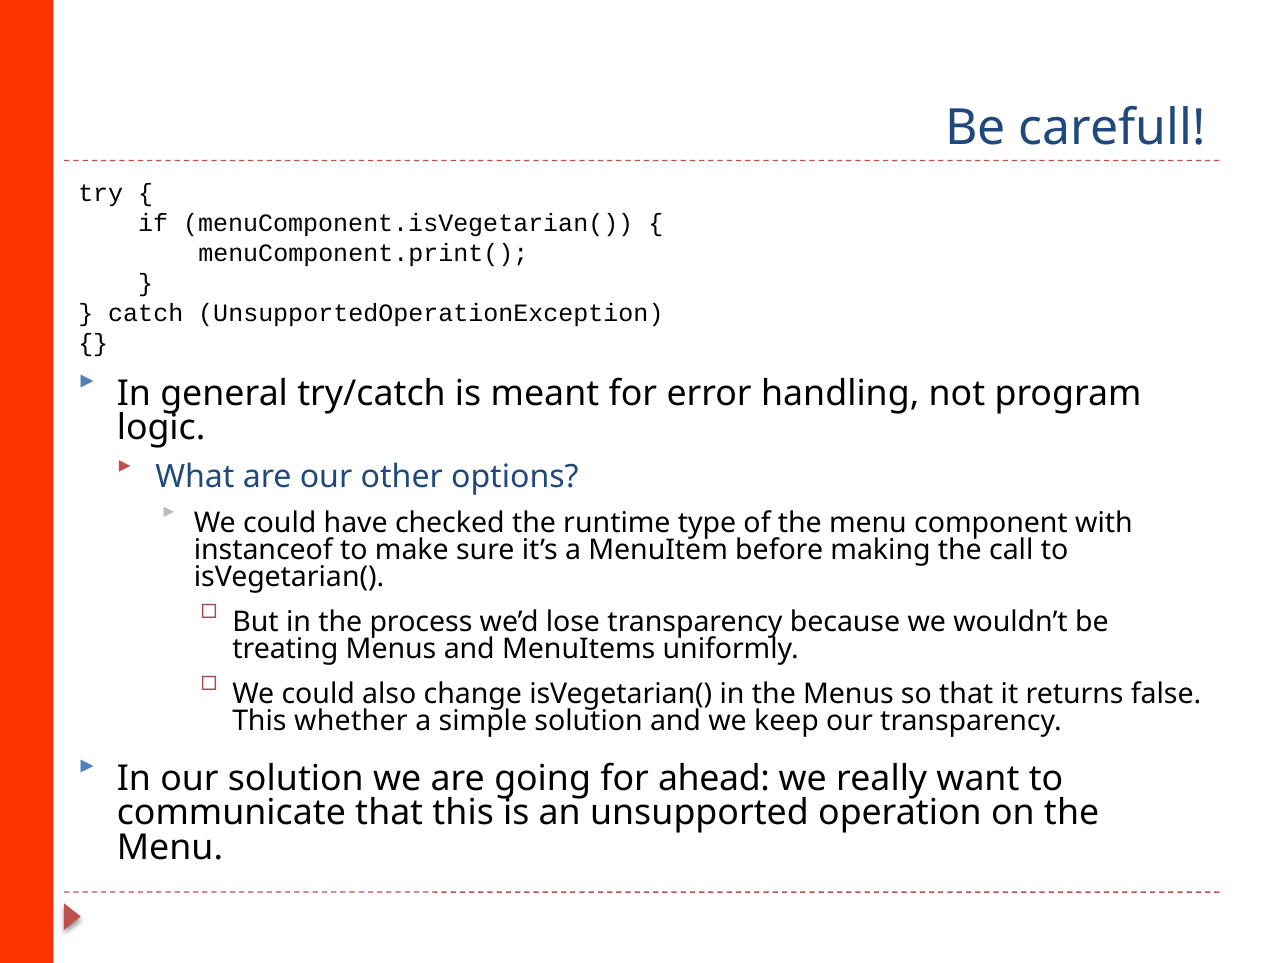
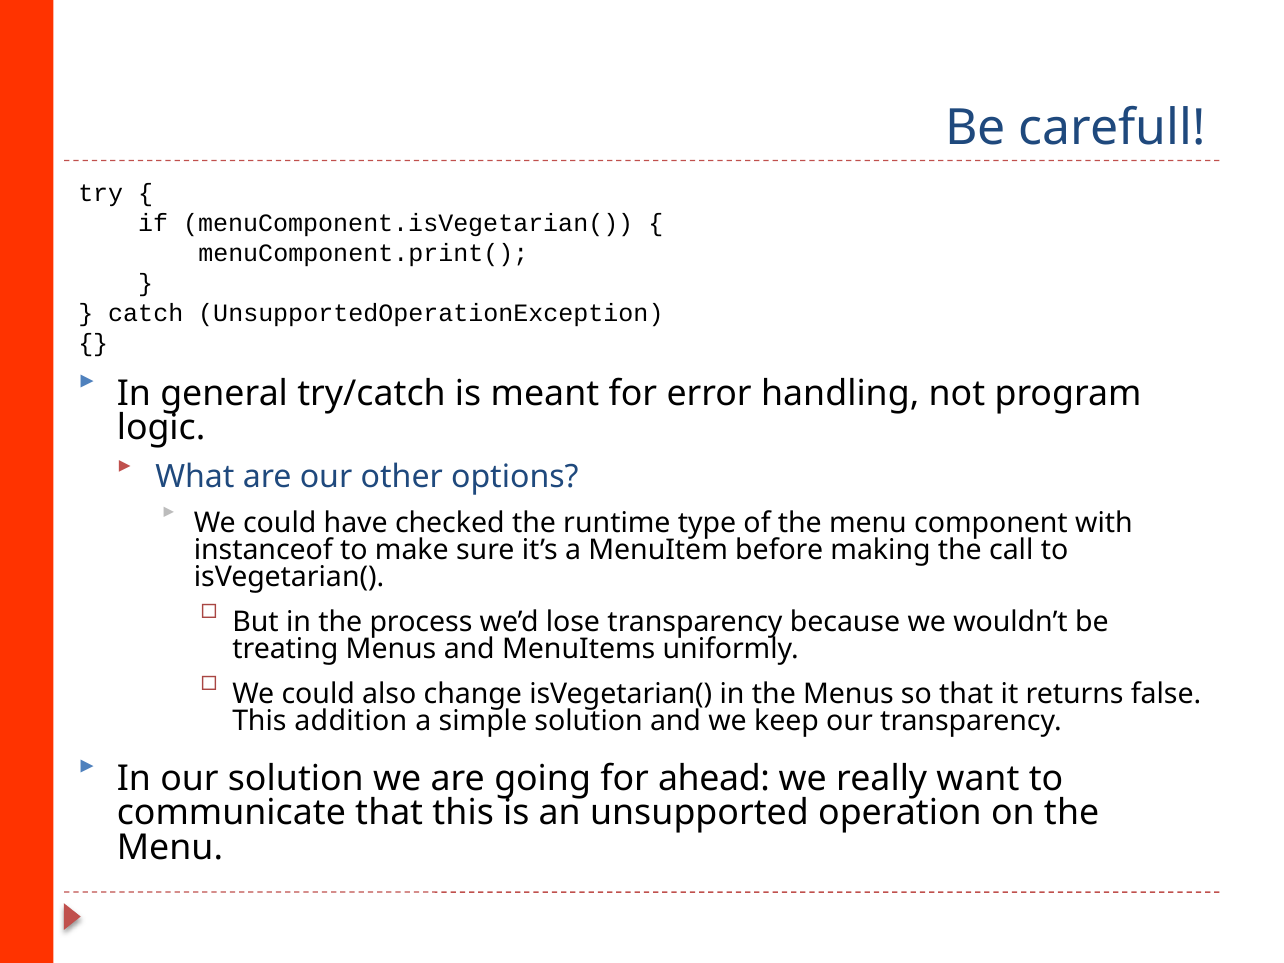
whether: whether -> addition
